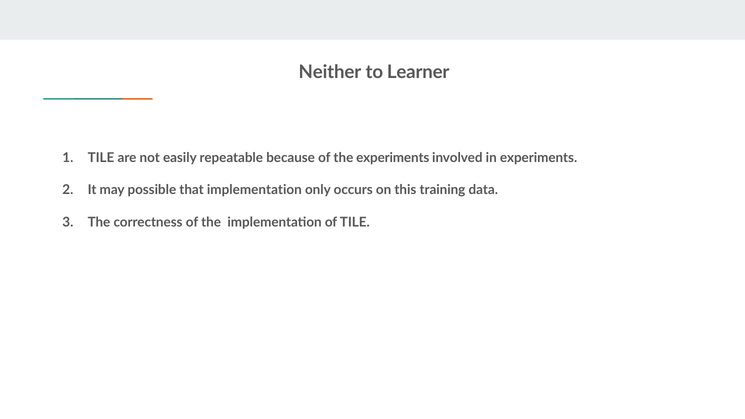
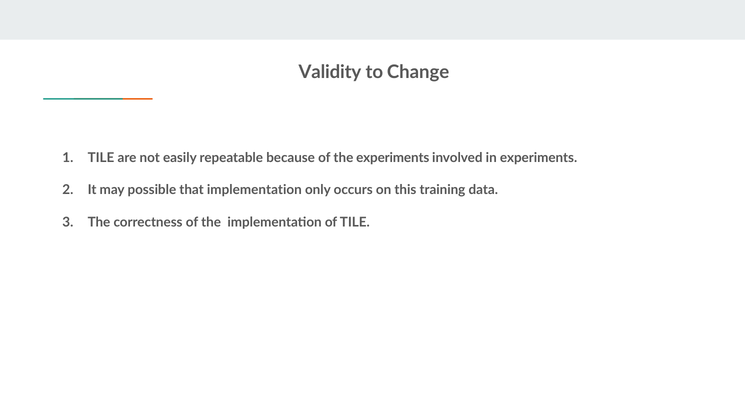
Neither: Neither -> Validity
Learner: Learner -> Change
